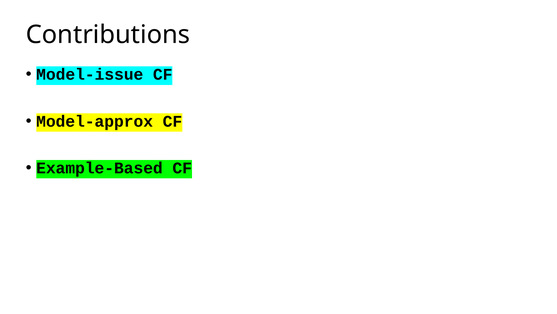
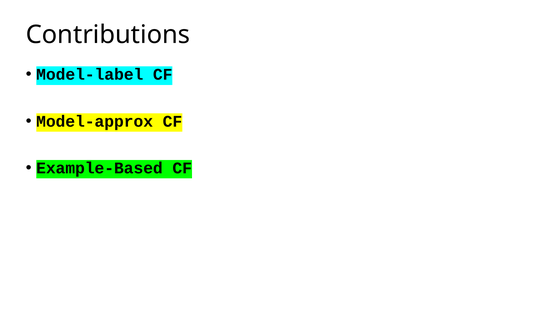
Model-issue: Model-issue -> Model-label
